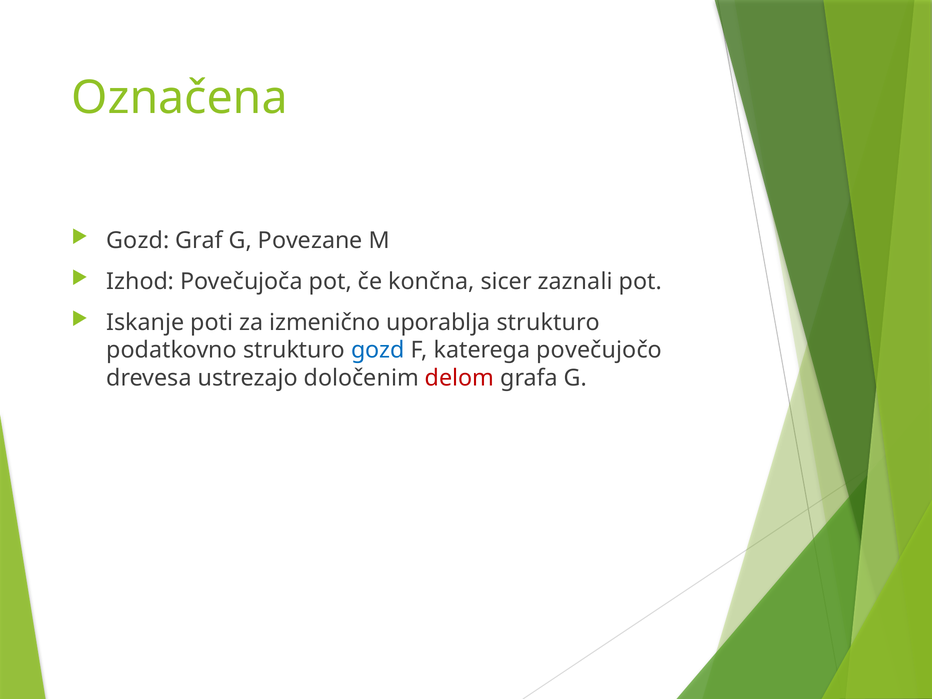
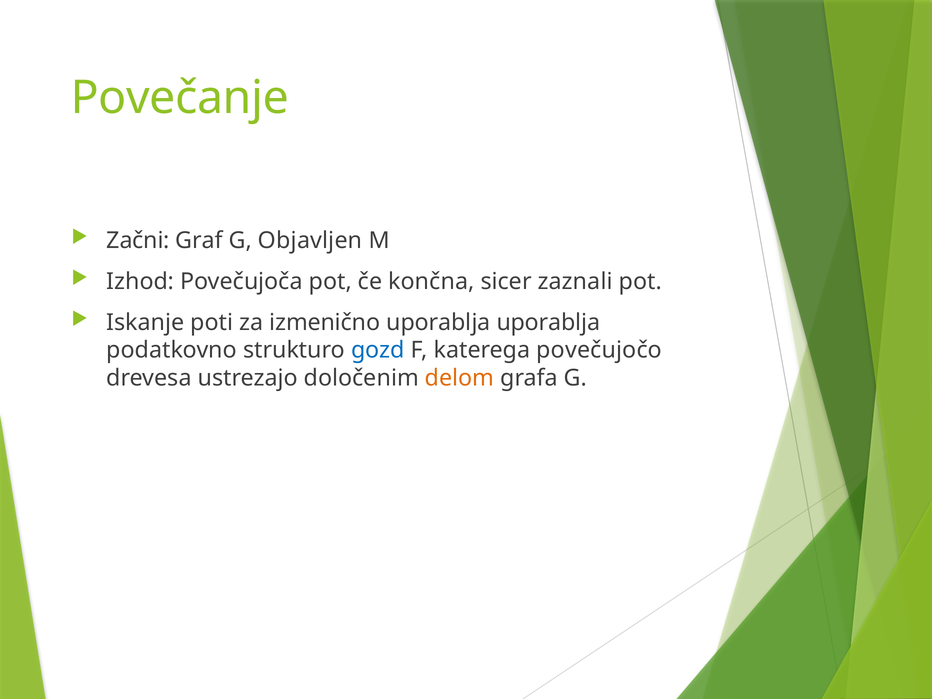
Označena: Označena -> Povečanje
Gozd at (138, 241): Gozd -> Začni
Povezane: Povezane -> Objavljen
uporablja strukturo: strukturo -> uporablja
delom colour: red -> orange
